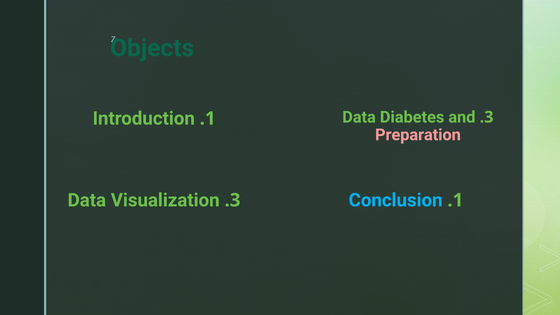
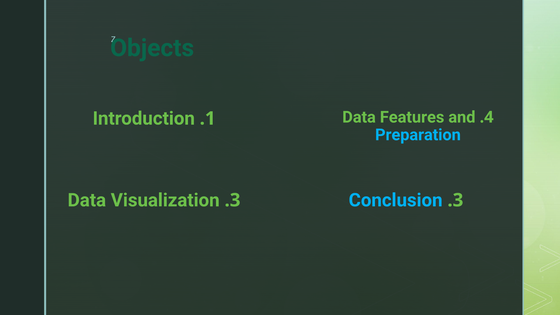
Diabetes: Diabetes -> Features
Introduction 3: 3 -> 4
Preparation colour: pink -> light blue
Visualization 1: 1 -> 3
